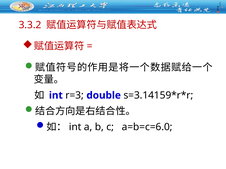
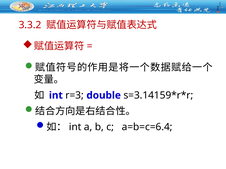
a=b=c=6.0: a=b=c=6.0 -> a=b=c=6.4
